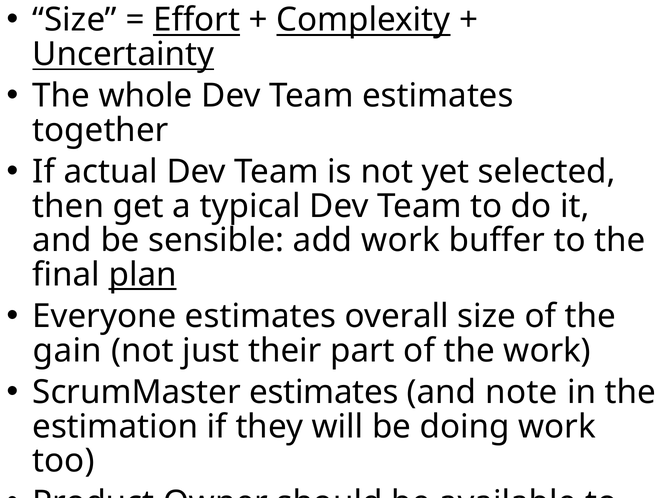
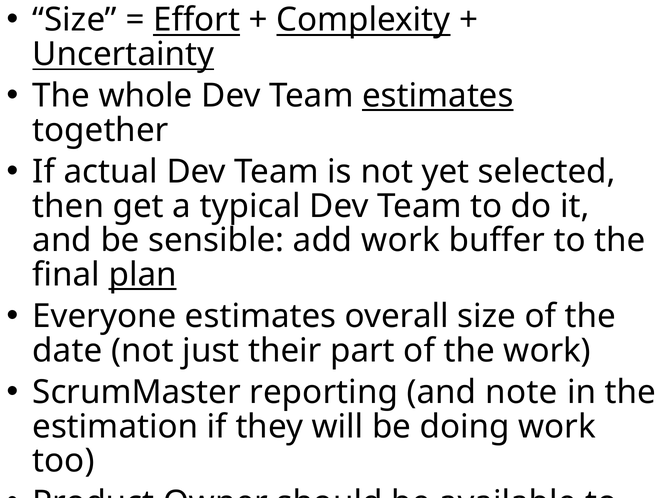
estimates at (438, 96) underline: none -> present
gain: gain -> date
ScrumMaster estimates: estimates -> reporting
